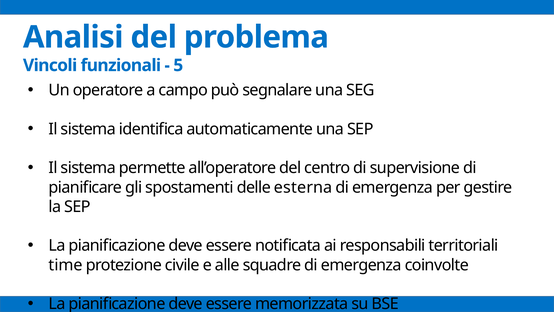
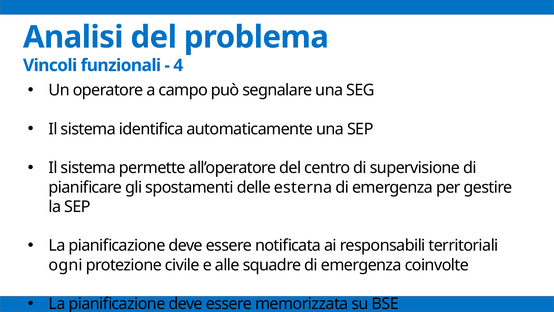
5: 5 -> 4
time: time -> ogni
